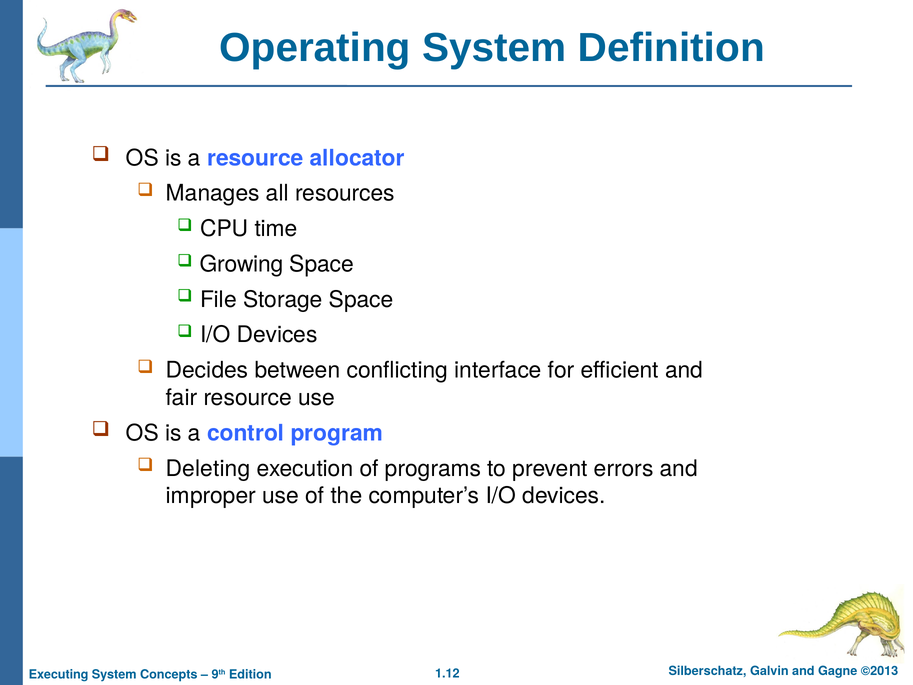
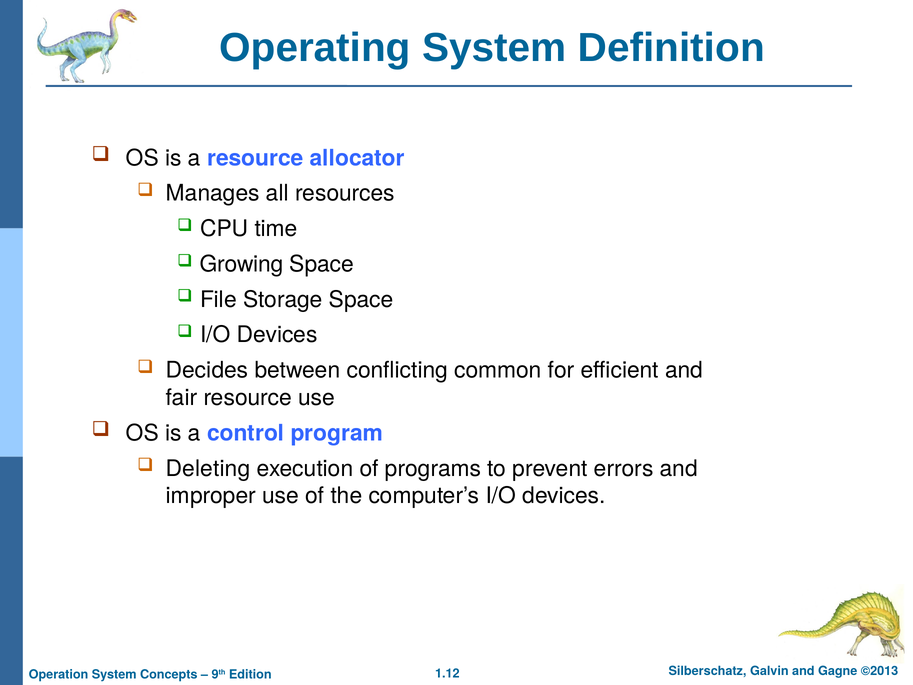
interface: interface -> common
Executing: Executing -> Operation
